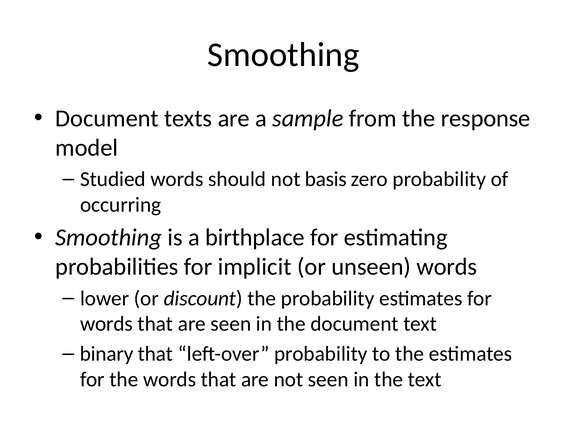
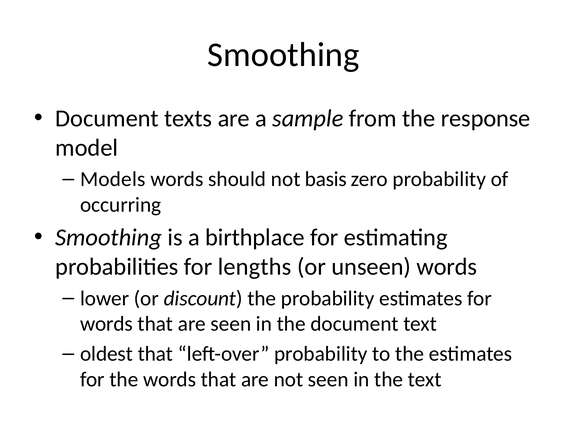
Studied: Studied -> Models
implicit: implicit -> lengths
binary: binary -> oldest
